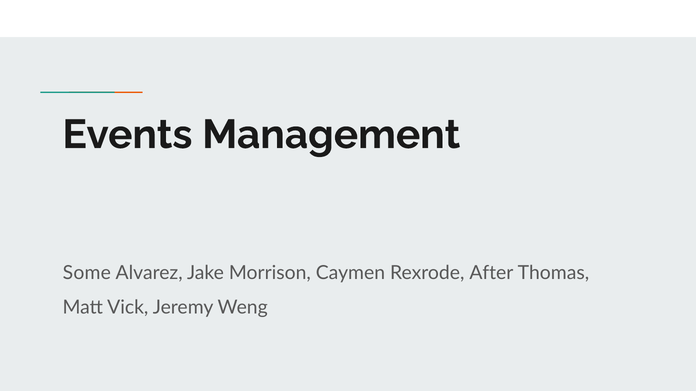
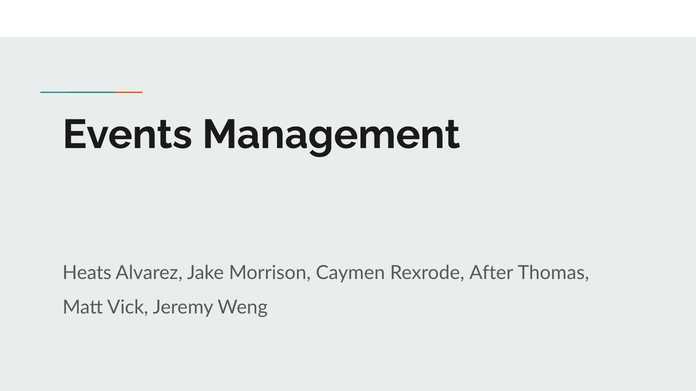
Some: Some -> Heats
